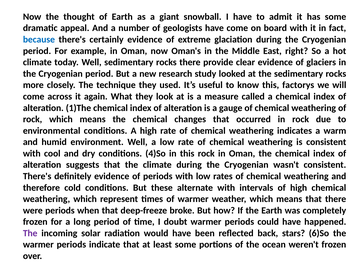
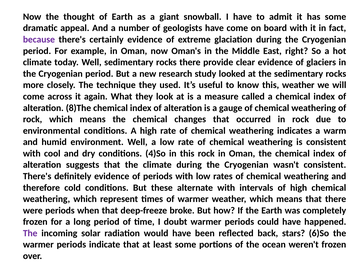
because colour: blue -> purple
this factorys: factorys -> weather
1)The: 1)The -> 8)The
